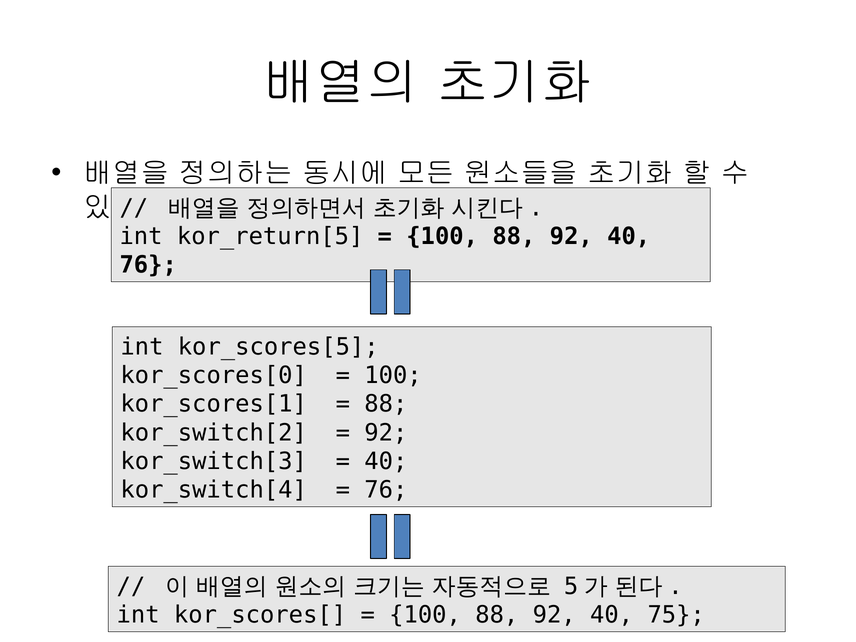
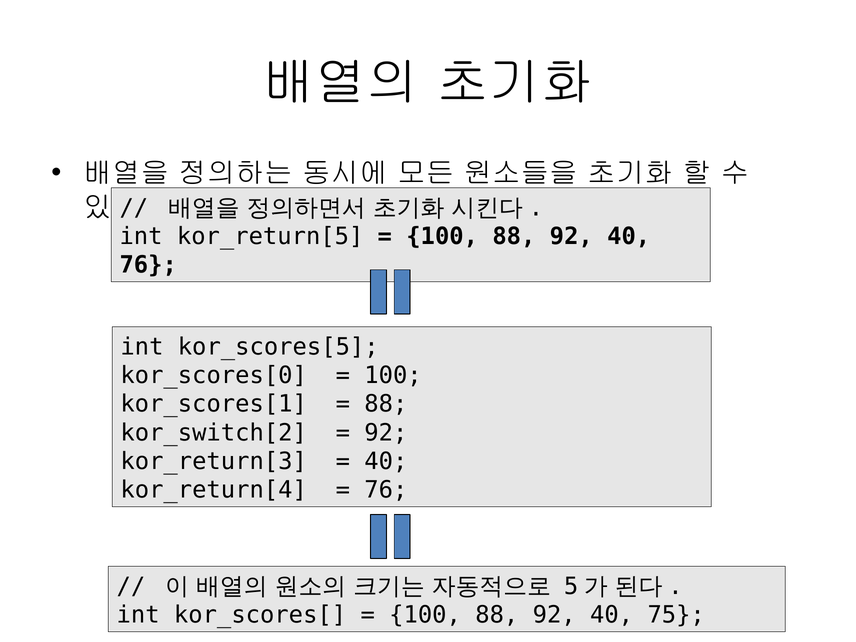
kor_switch[3: kor_switch[3 -> kor_return[3
kor_switch[4: kor_switch[4 -> kor_return[4
